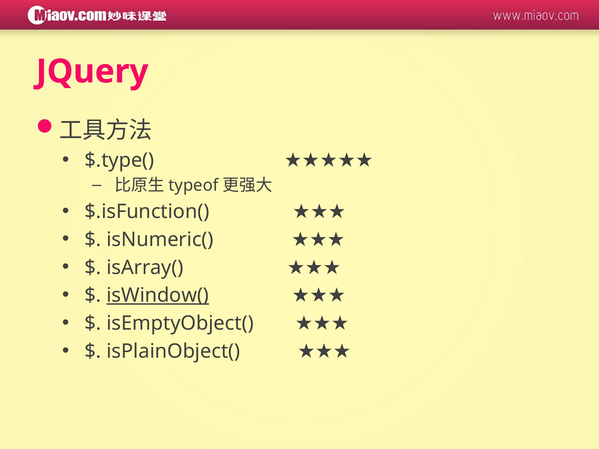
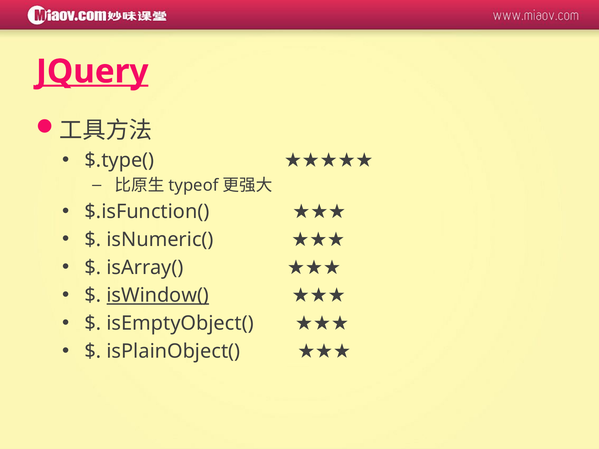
JQuery underline: none -> present
